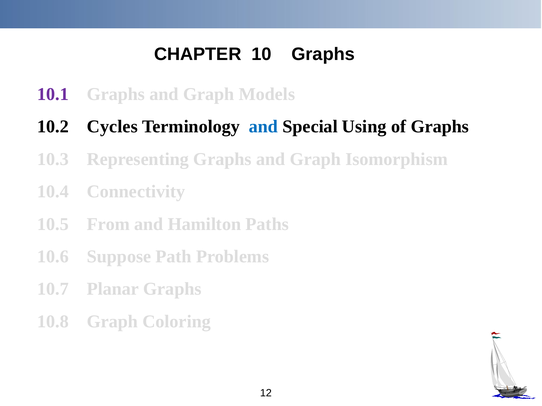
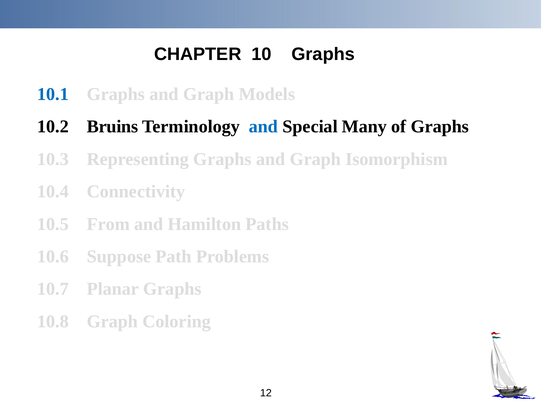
10.1 colour: purple -> blue
Cycles: Cycles -> Bruins
Using: Using -> Many
